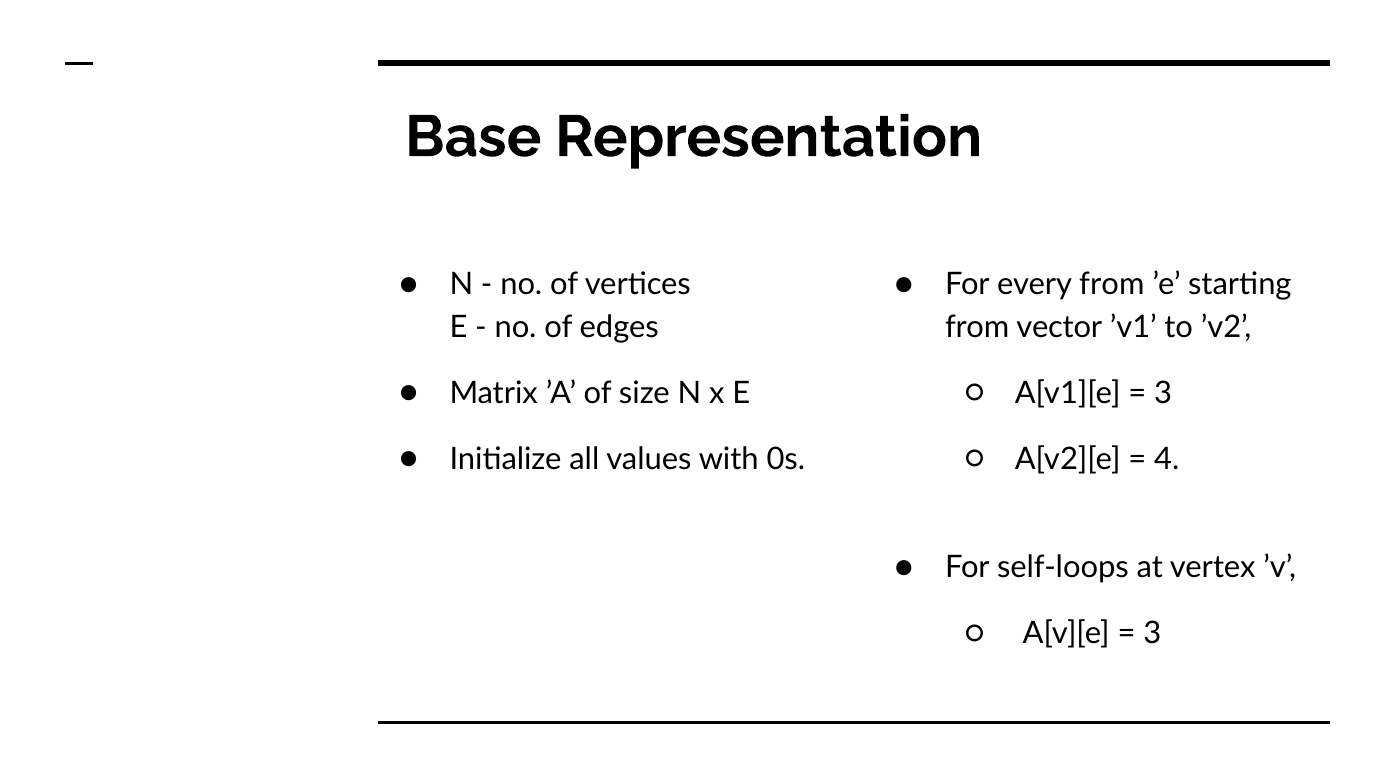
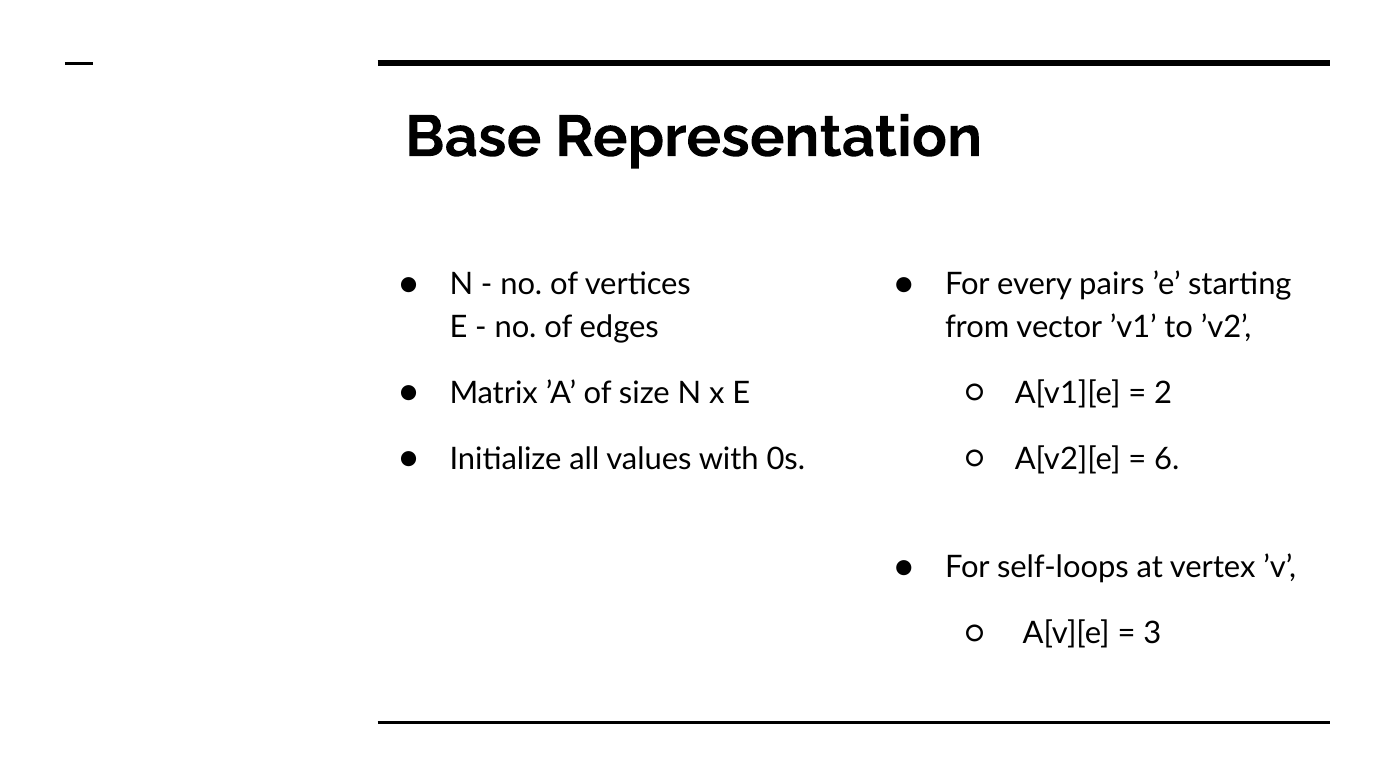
every from: from -> pairs
3 at (1163, 393): 3 -> 2
4: 4 -> 6
